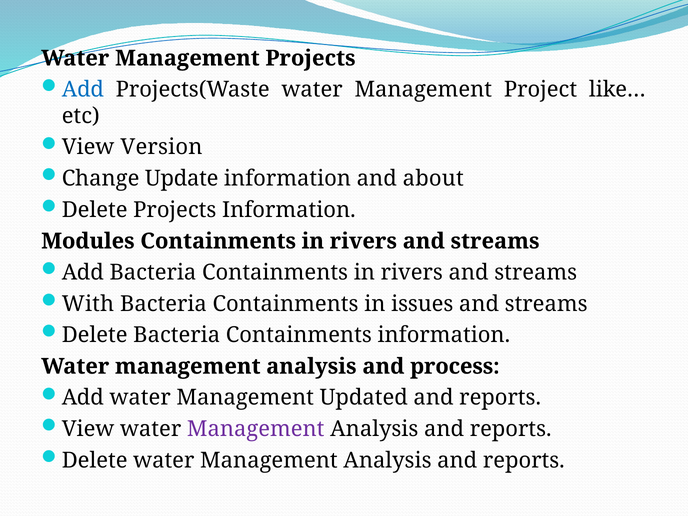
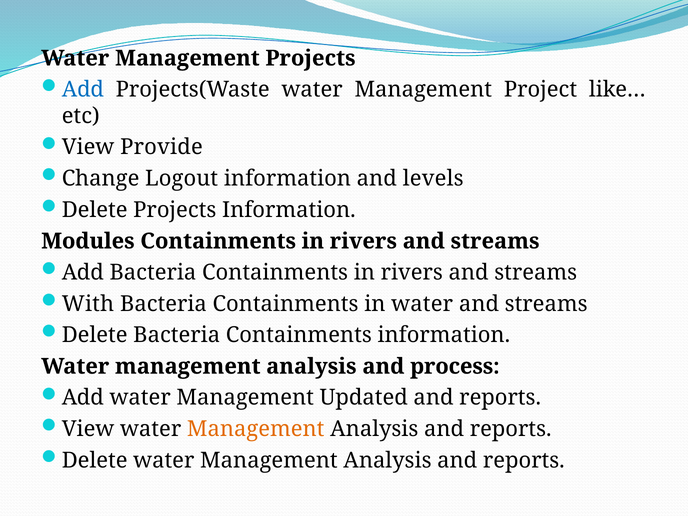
Version: Version -> Provide
Update: Update -> Logout
about: about -> levels
in issues: issues -> water
Management at (256, 429) colour: purple -> orange
